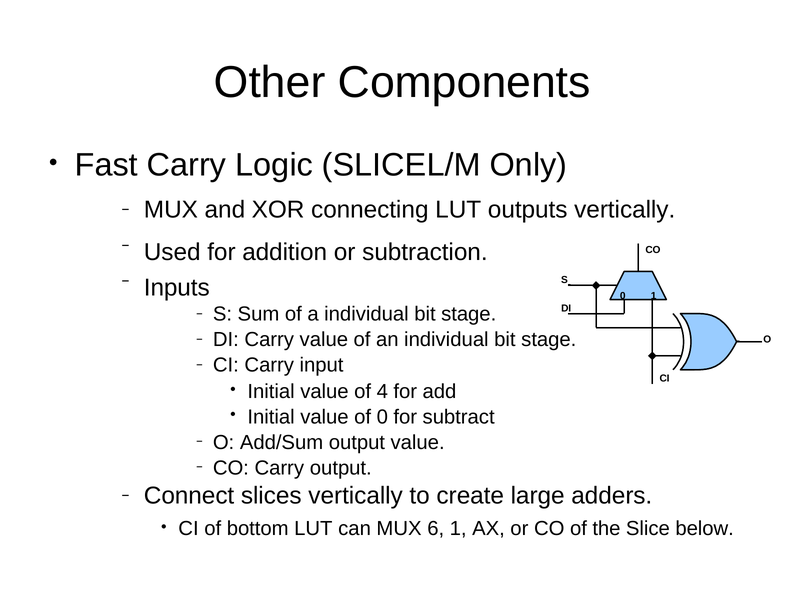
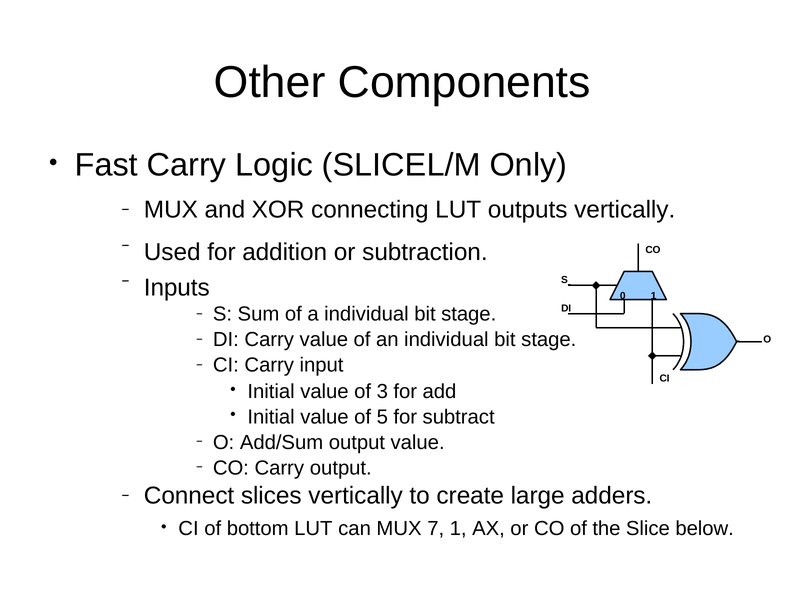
4: 4 -> 3
of 0: 0 -> 5
6: 6 -> 7
